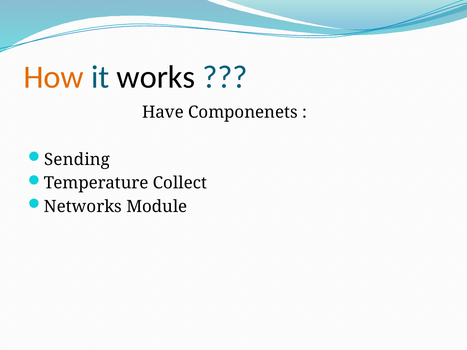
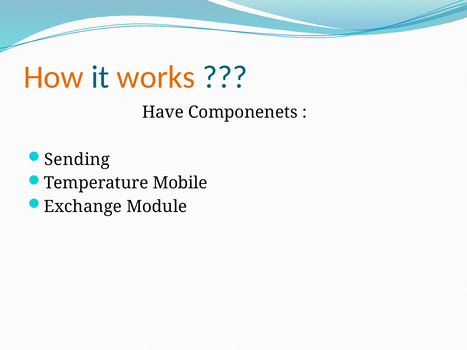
works colour: black -> orange
Collect: Collect -> Mobile
Networks: Networks -> Exchange
